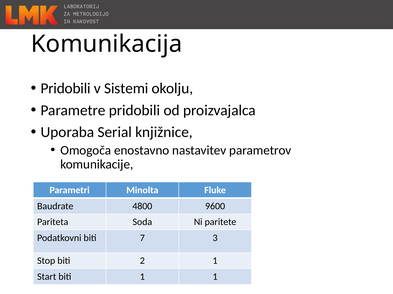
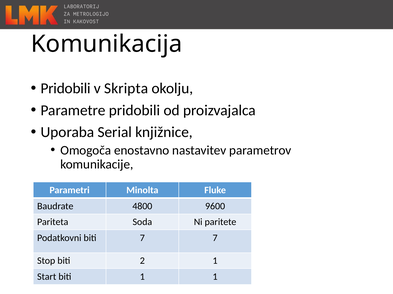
Sistemi: Sistemi -> Skripta
7 3: 3 -> 7
